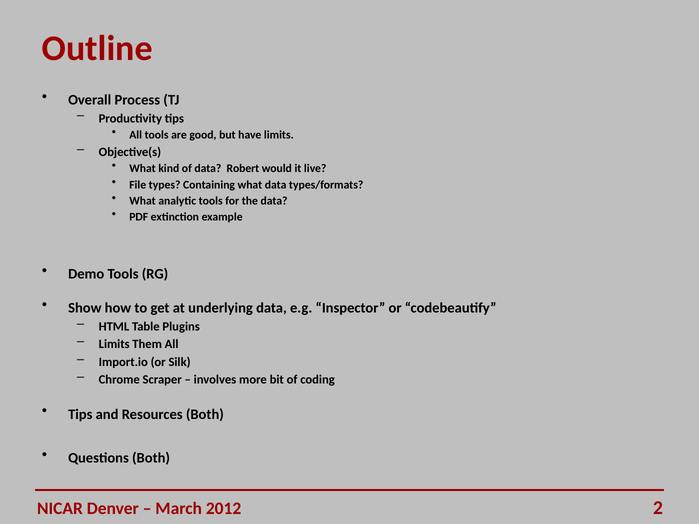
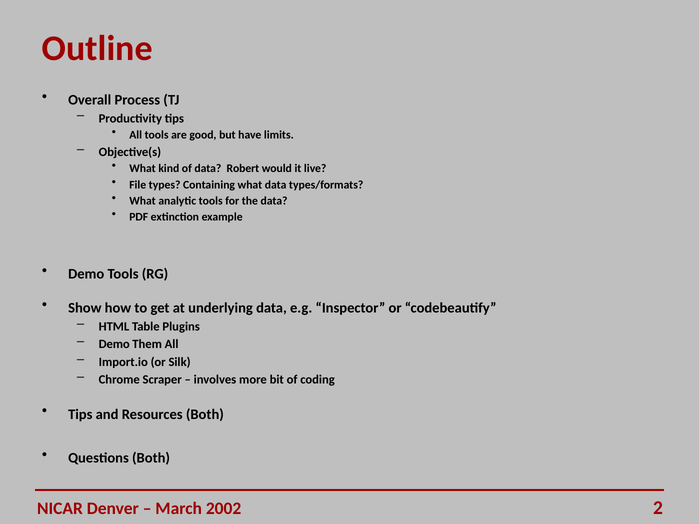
Limits at (114, 344): Limits -> Demo
2012: 2012 -> 2002
